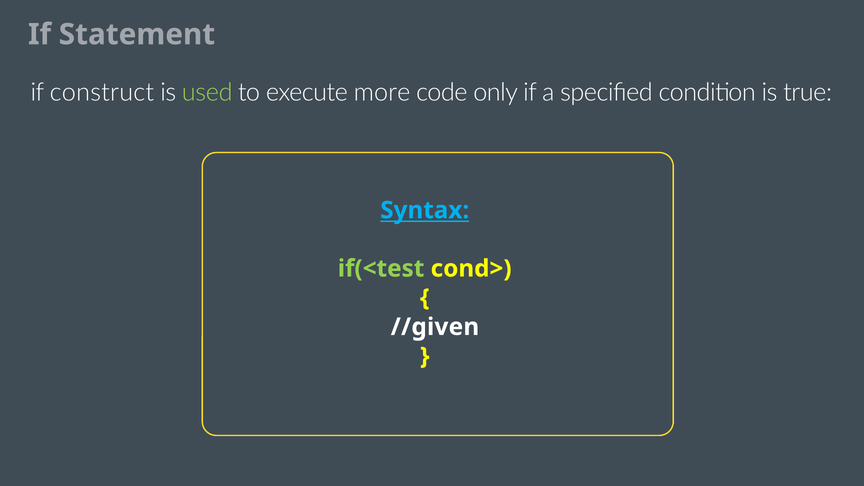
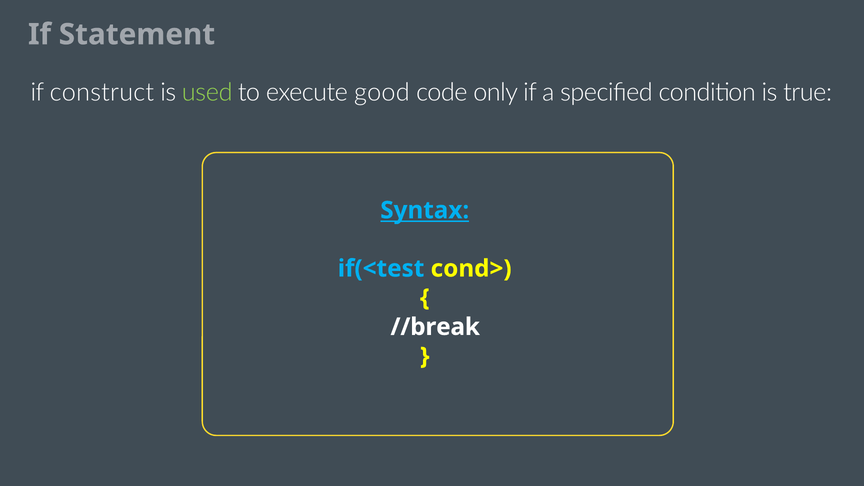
more: more -> good
if(<test colour: light green -> light blue
//given: //given -> //break
